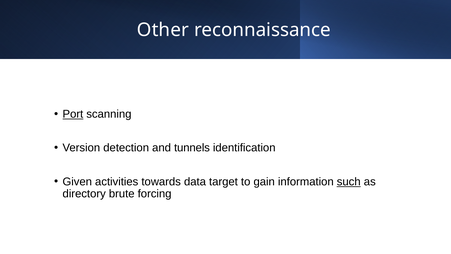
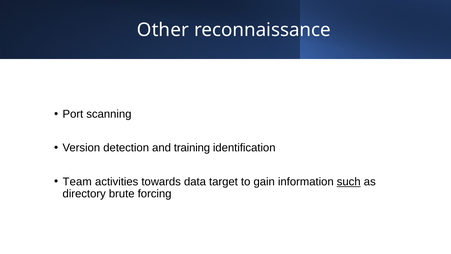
Port underline: present -> none
tunnels: tunnels -> training
Given: Given -> Team
